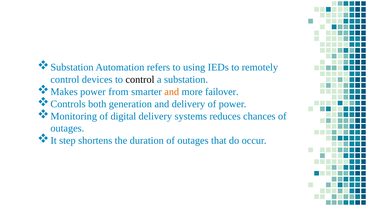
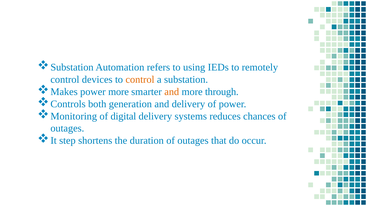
control at (140, 80) colour: black -> orange
power from: from -> more
failover: failover -> through
